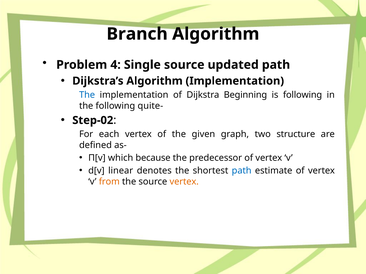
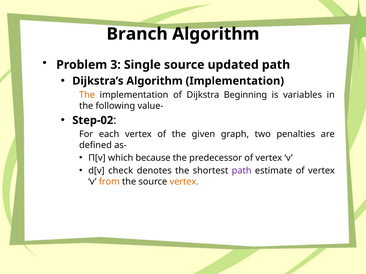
4: 4 -> 3
The at (87, 95) colour: blue -> orange
is following: following -> variables
quite-: quite- -> value-
structure: structure -> penalties
linear: linear -> check
path at (242, 171) colour: blue -> purple
